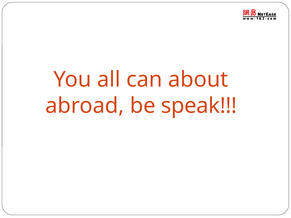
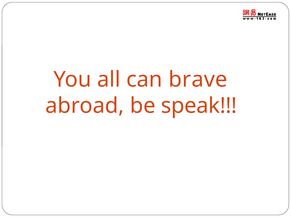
about: about -> brave
